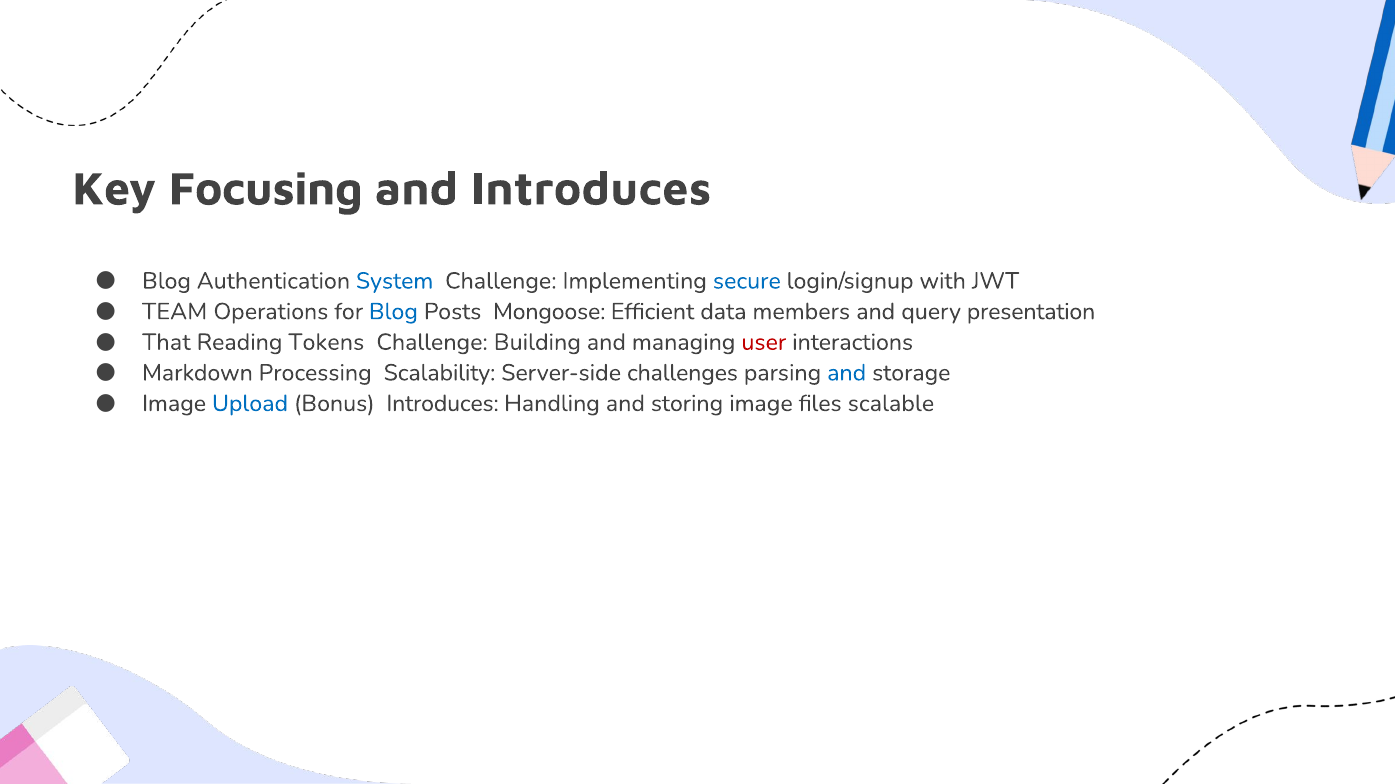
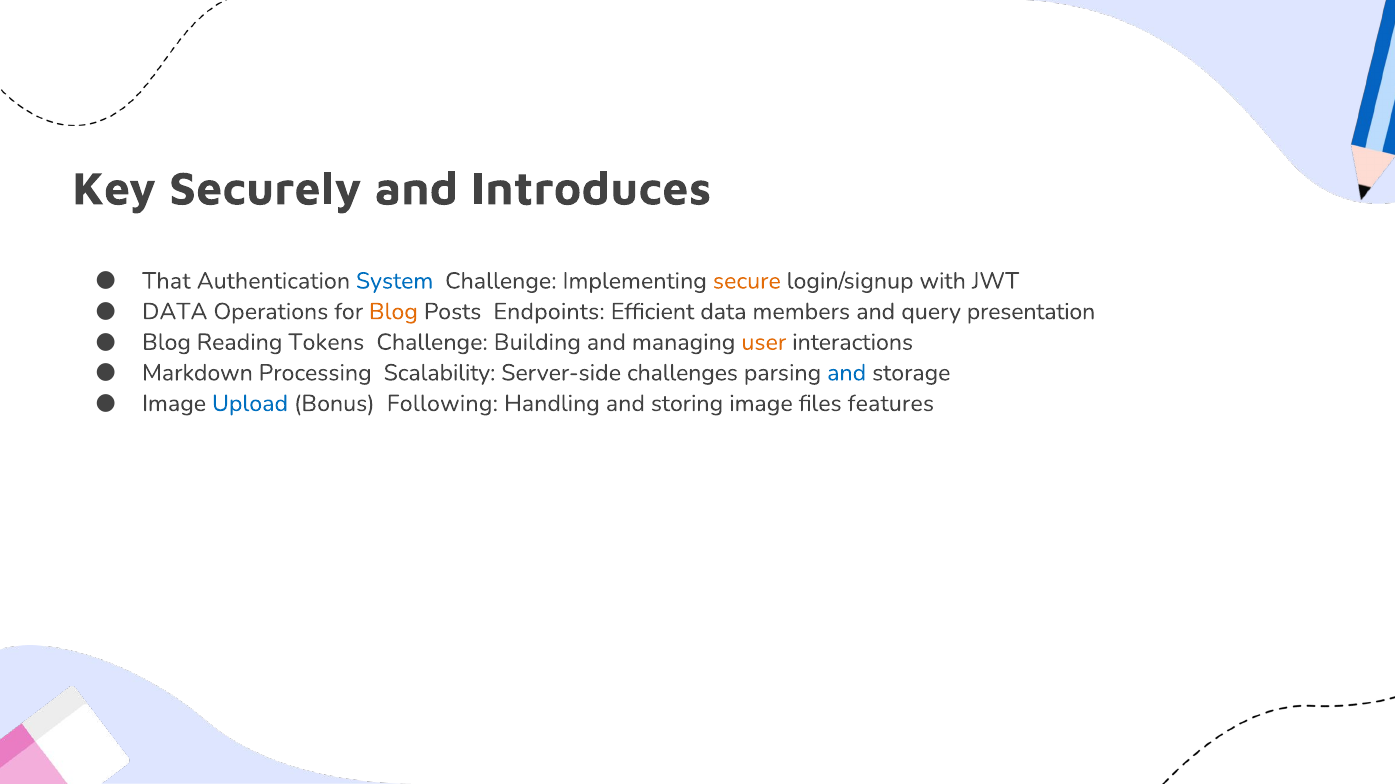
Focusing: Focusing -> Securely
Blog at (167, 281): Blog -> That
secure colour: blue -> orange
TEAM at (175, 312): TEAM -> DATA
Blog at (393, 312) colour: blue -> orange
Mongoose: Mongoose -> Endpoints
That at (166, 342): That -> Blog
user colour: red -> orange
Bonus Introduces: Introduces -> Following
scalable: scalable -> features
